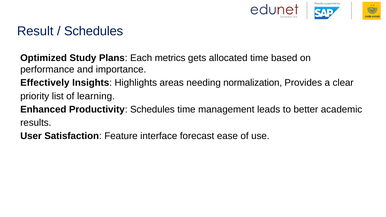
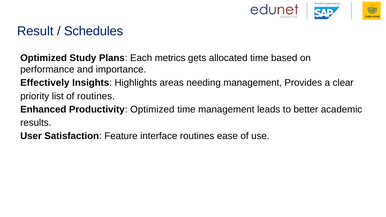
needing normalization: normalization -> management
of learning: learning -> routines
Productivity Schedules: Schedules -> Optimized
interface forecast: forecast -> routines
